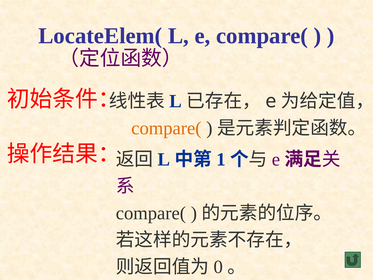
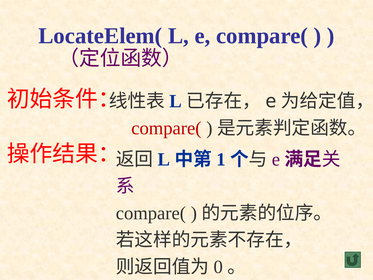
compare( at (167, 128) colour: orange -> red
